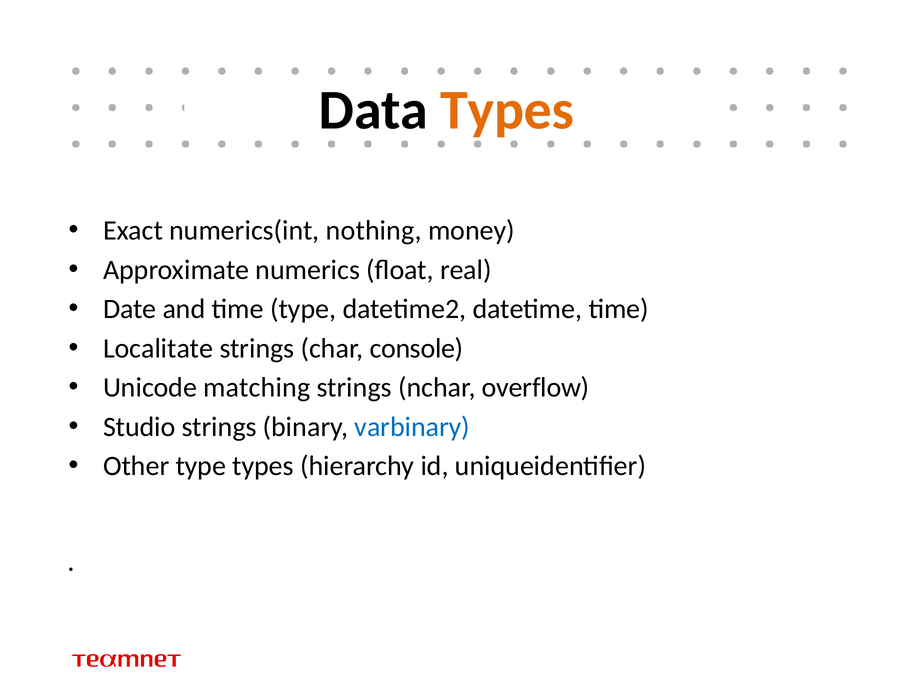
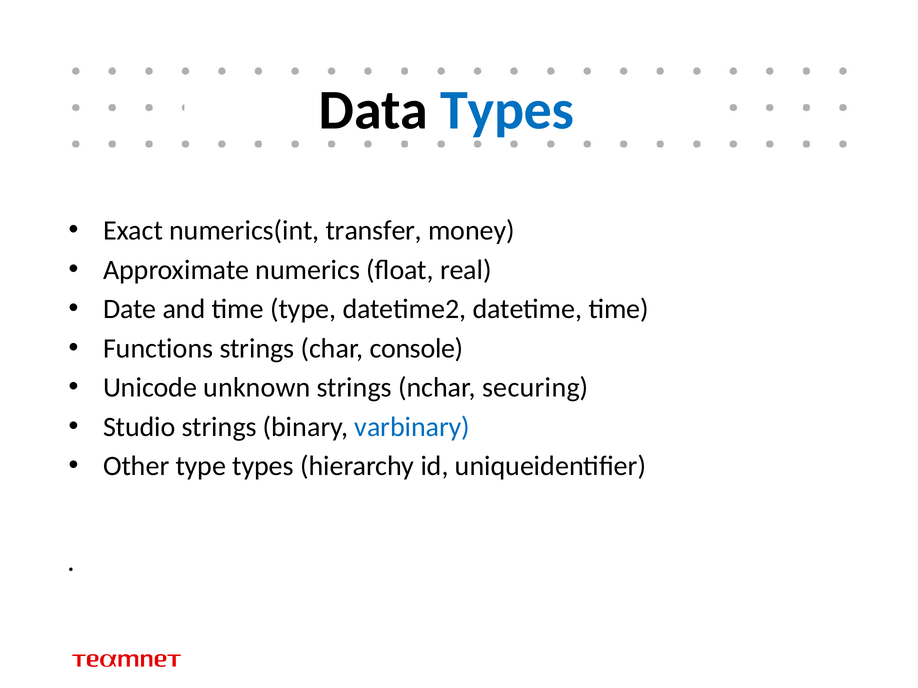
Types at (507, 110) colour: orange -> blue
nothing: nothing -> transfer
Localitate: Localitate -> Functions
matching: matching -> unknown
overflow: overflow -> securing
